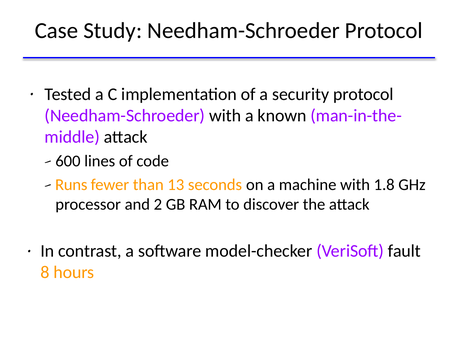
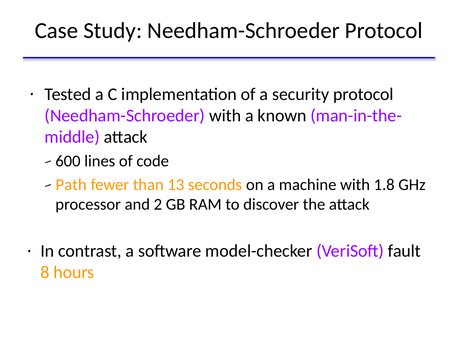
Runs: Runs -> Path
